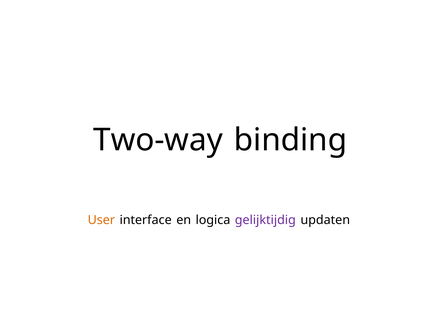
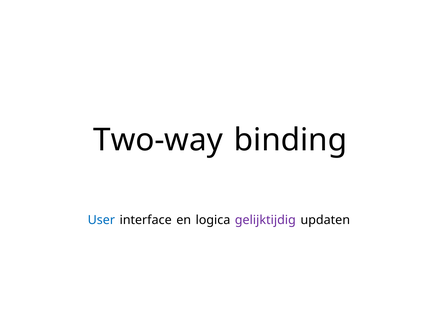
User colour: orange -> blue
